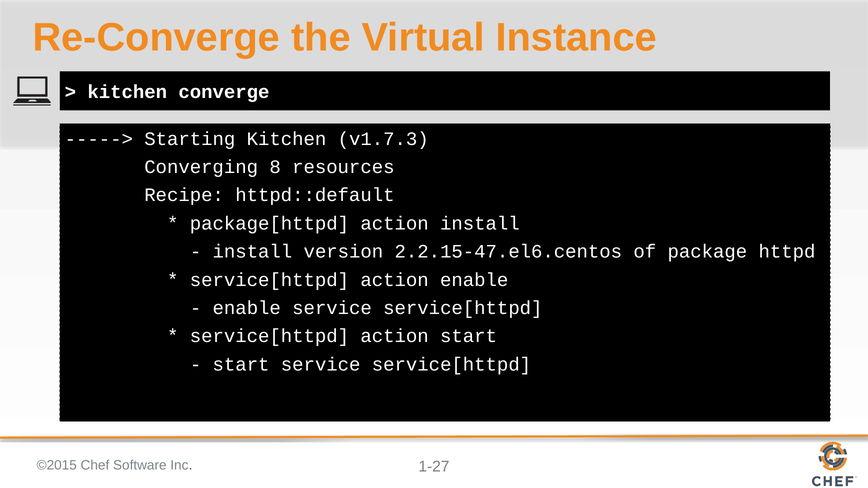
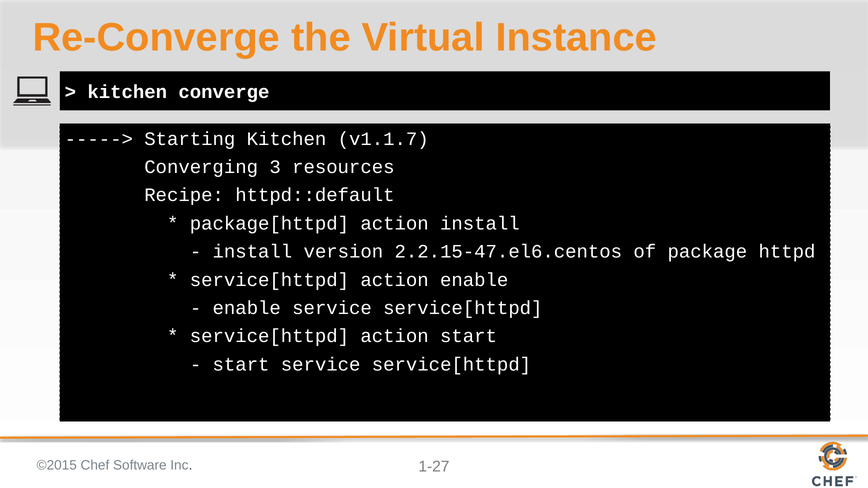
v1.7.3: v1.7.3 -> v1.1.7
8: 8 -> 3
